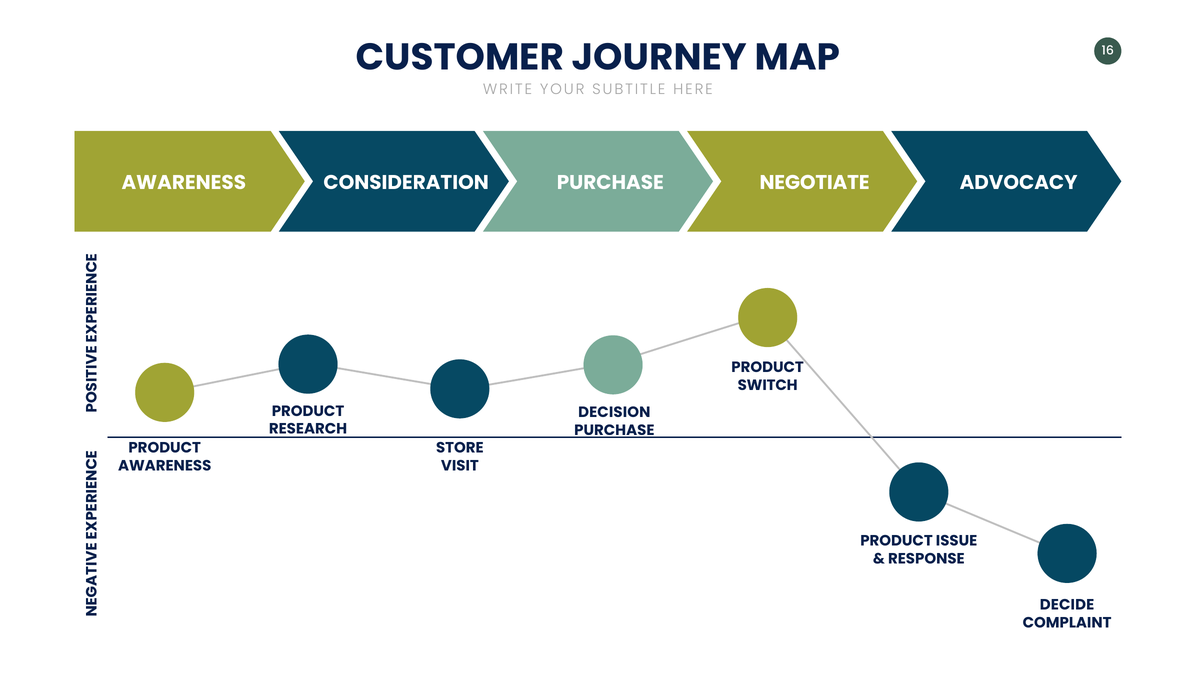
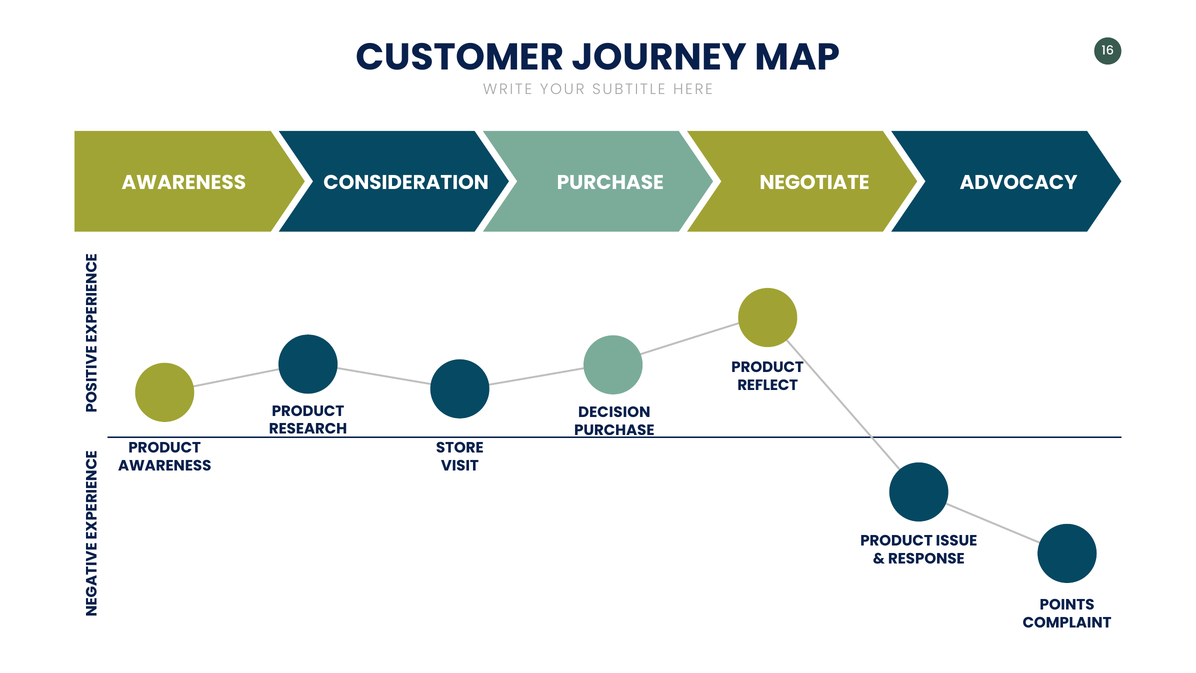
SWITCH: SWITCH -> REFLECT
DECIDE: DECIDE -> POINTS
